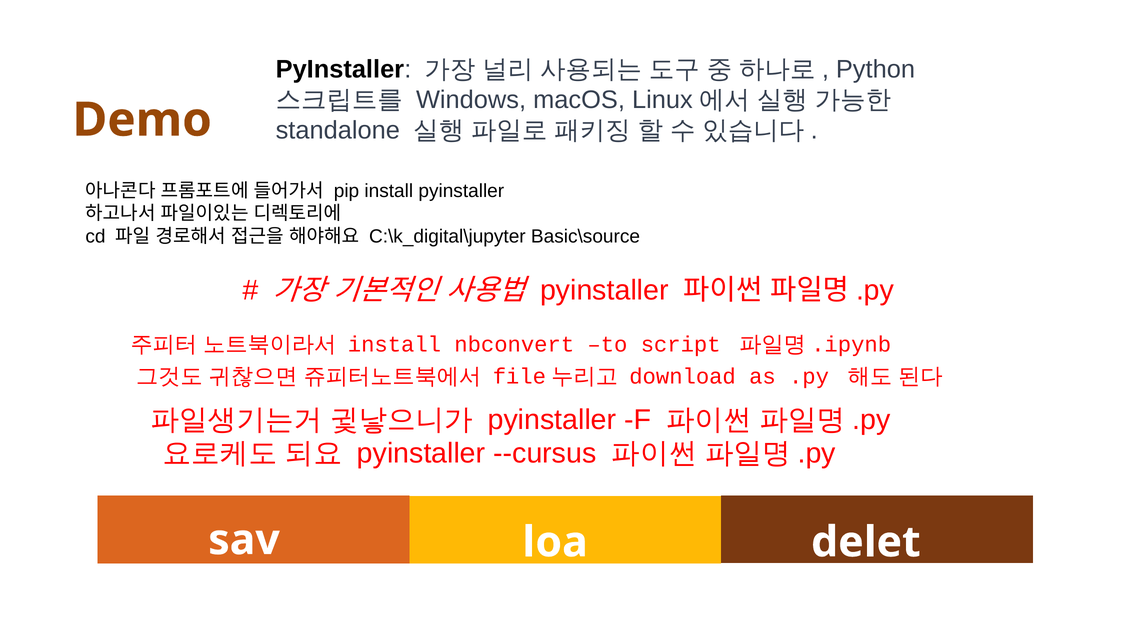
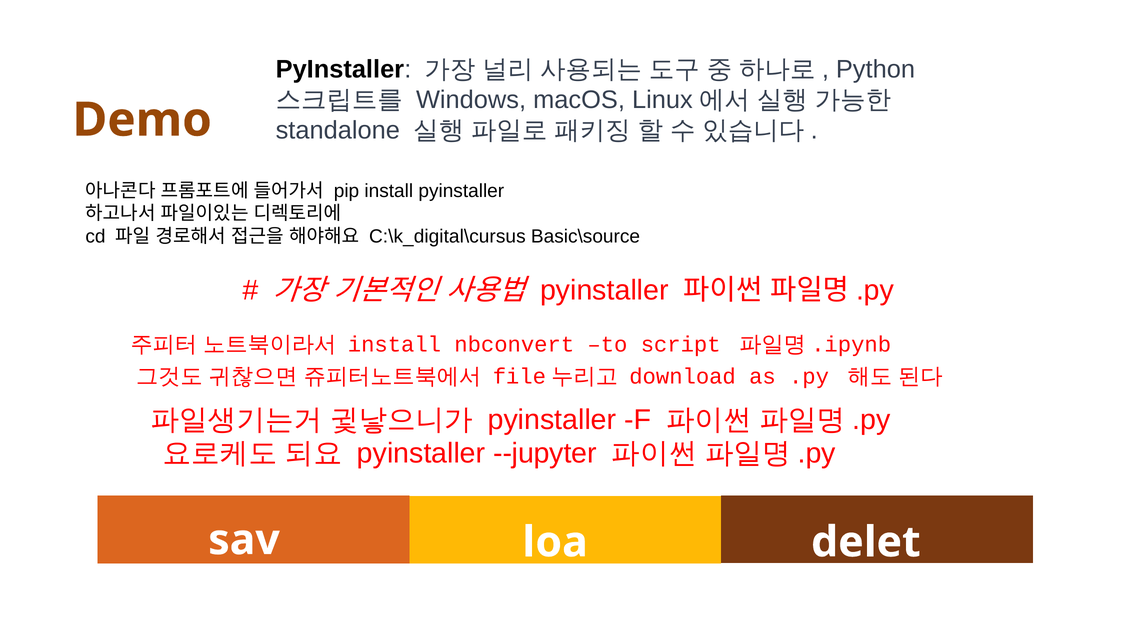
C:\k_digital\jupyter: C:\k_digital\jupyter -> C:\k_digital\cursus
--cursus: --cursus -> --jupyter
